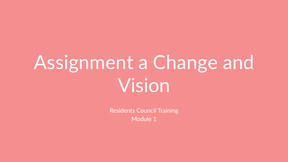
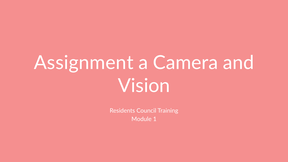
Change: Change -> Camera
